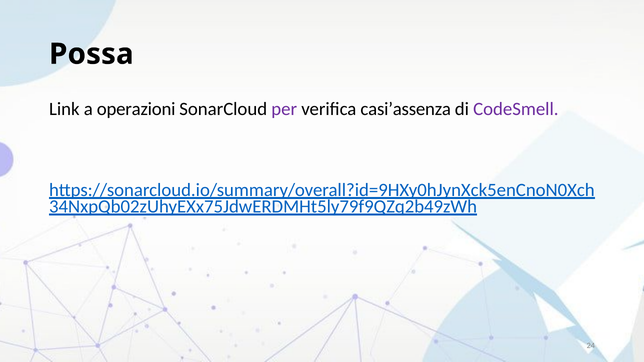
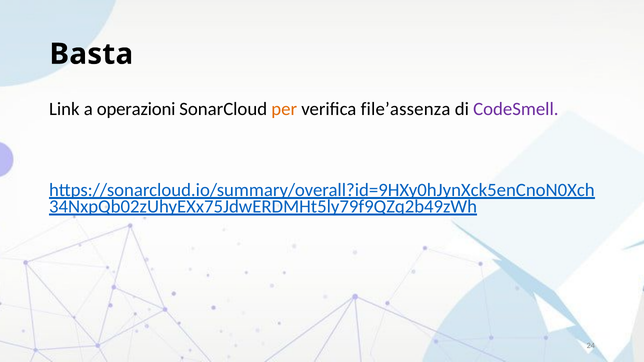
Possa: Possa -> Basta
per colour: purple -> orange
casi’assenza: casi’assenza -> file’assenza
